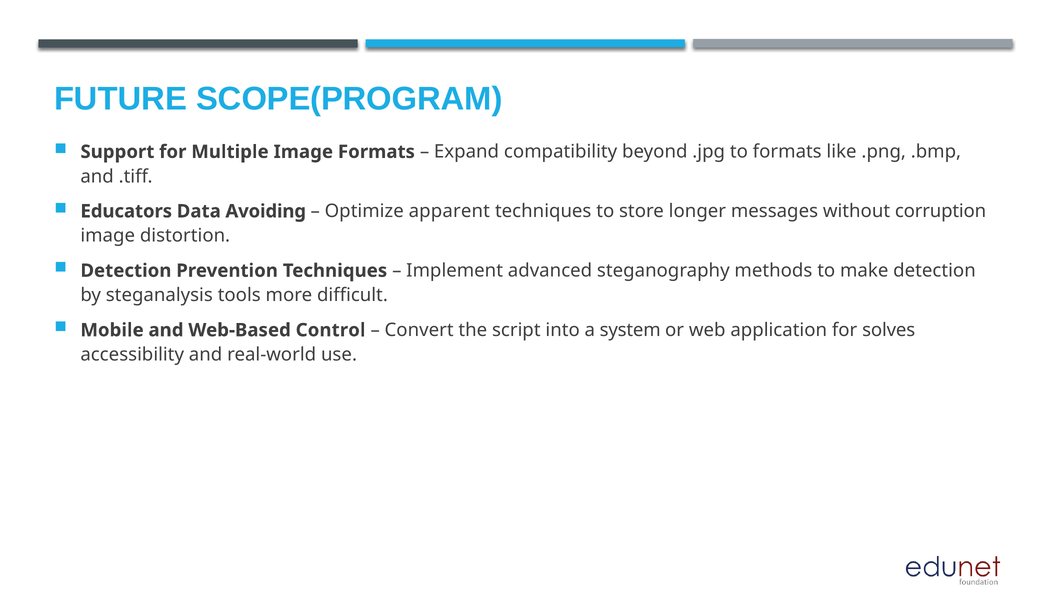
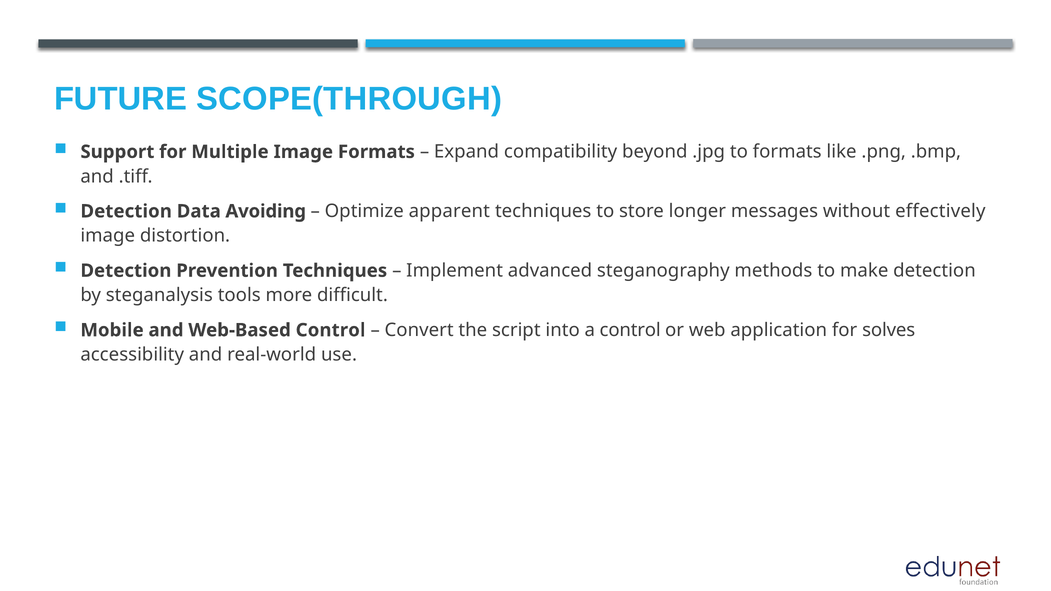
SCOPE(PROGRAM: SCOPE(PROGRAM -> SCOPE(THROUGH
Educators at (126, 211): Educators -> Detection
corruption: corruption -> effectively
a system: system -> control
